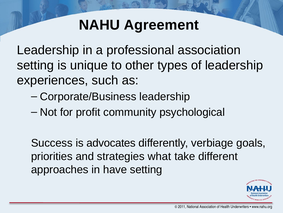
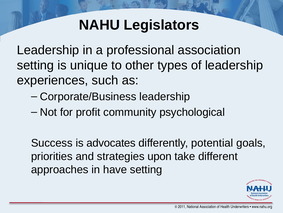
Agreement: Agreement -> Legislators
verbiage: verbiage -> potential
what: what -> upon
